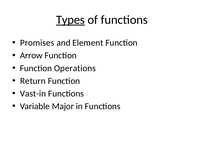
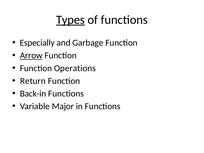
Promises: Promises -> Especially
Element: Element -> Garbage
Arrow underline: none -> present
Vast-in: Vast-in -> Back-in
